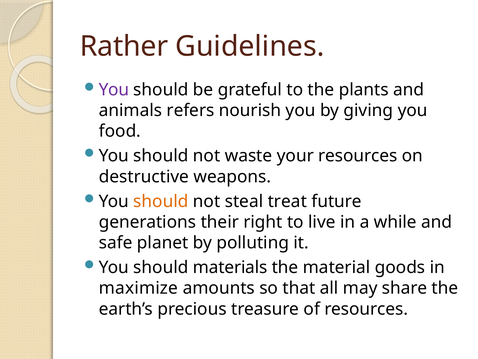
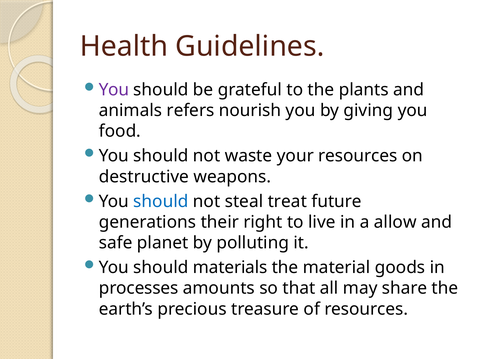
Rather: Rather -> Health
should at (161, 201) colour: orange -> blue
while: while -> allow
maximize: maximize -> processes
